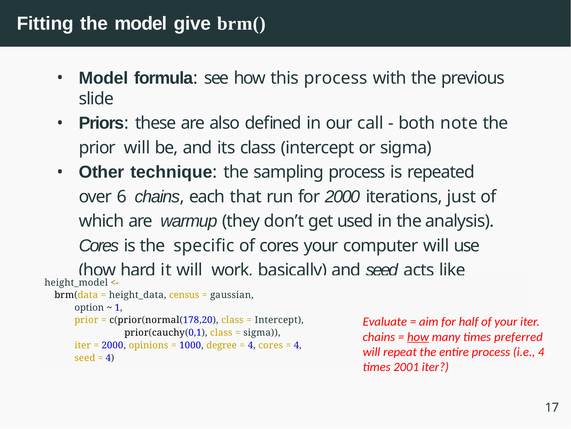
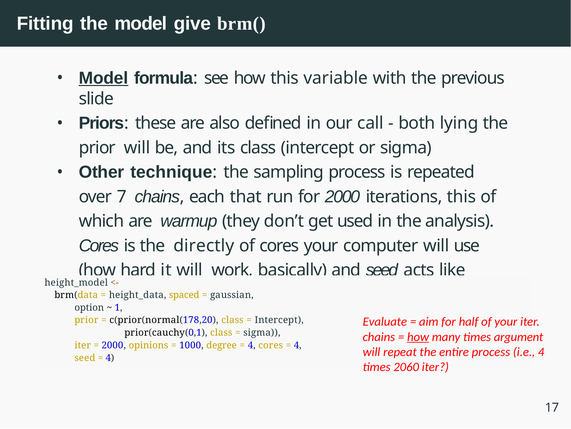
Model at (104, 78) underline: none -> present
this process: process -> variable
note: note -> lying
6: 6 -> 7
iterations just: just -> this
specific: specific -> directly
census: census -> spaced
preferred: preferred -> argument
2001: 2001 -> 2060
